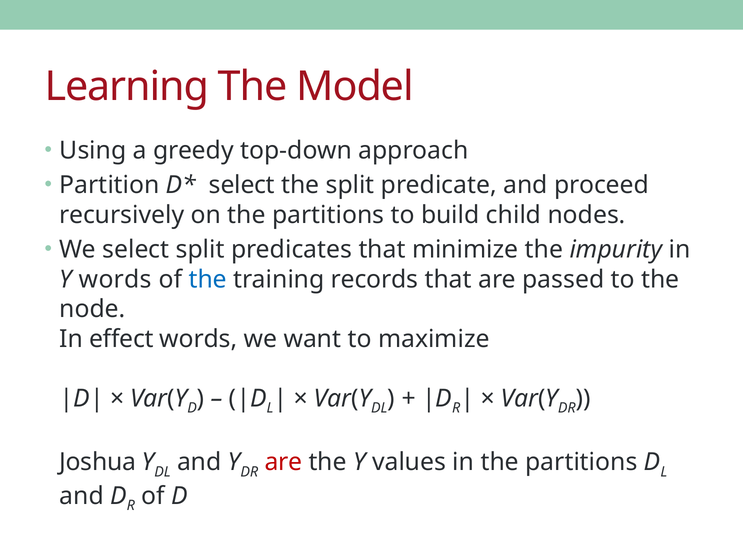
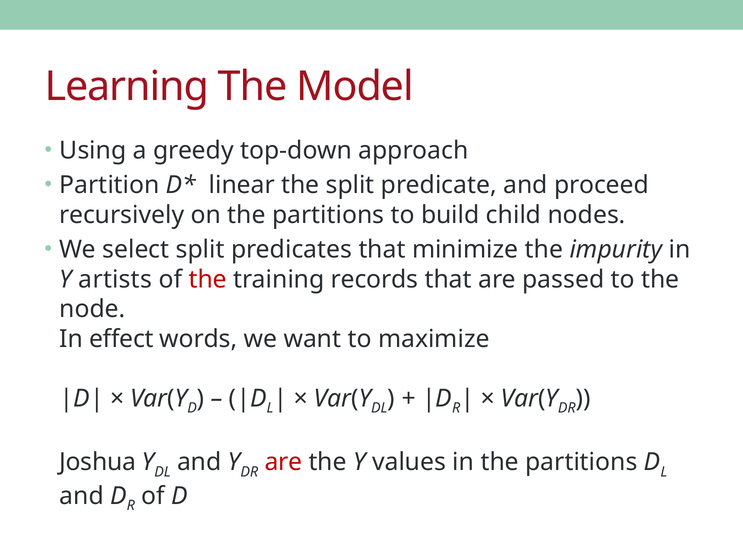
select at (242, 185): select -> linear
Y words: words -> artists
the at (208, 279) colour: blue -> red
